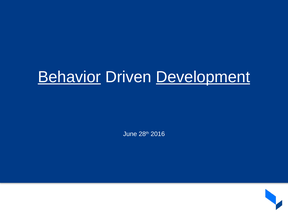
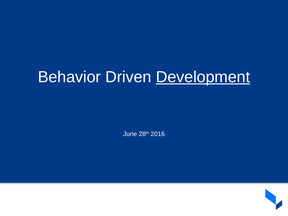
Behavior underline: present -> none
